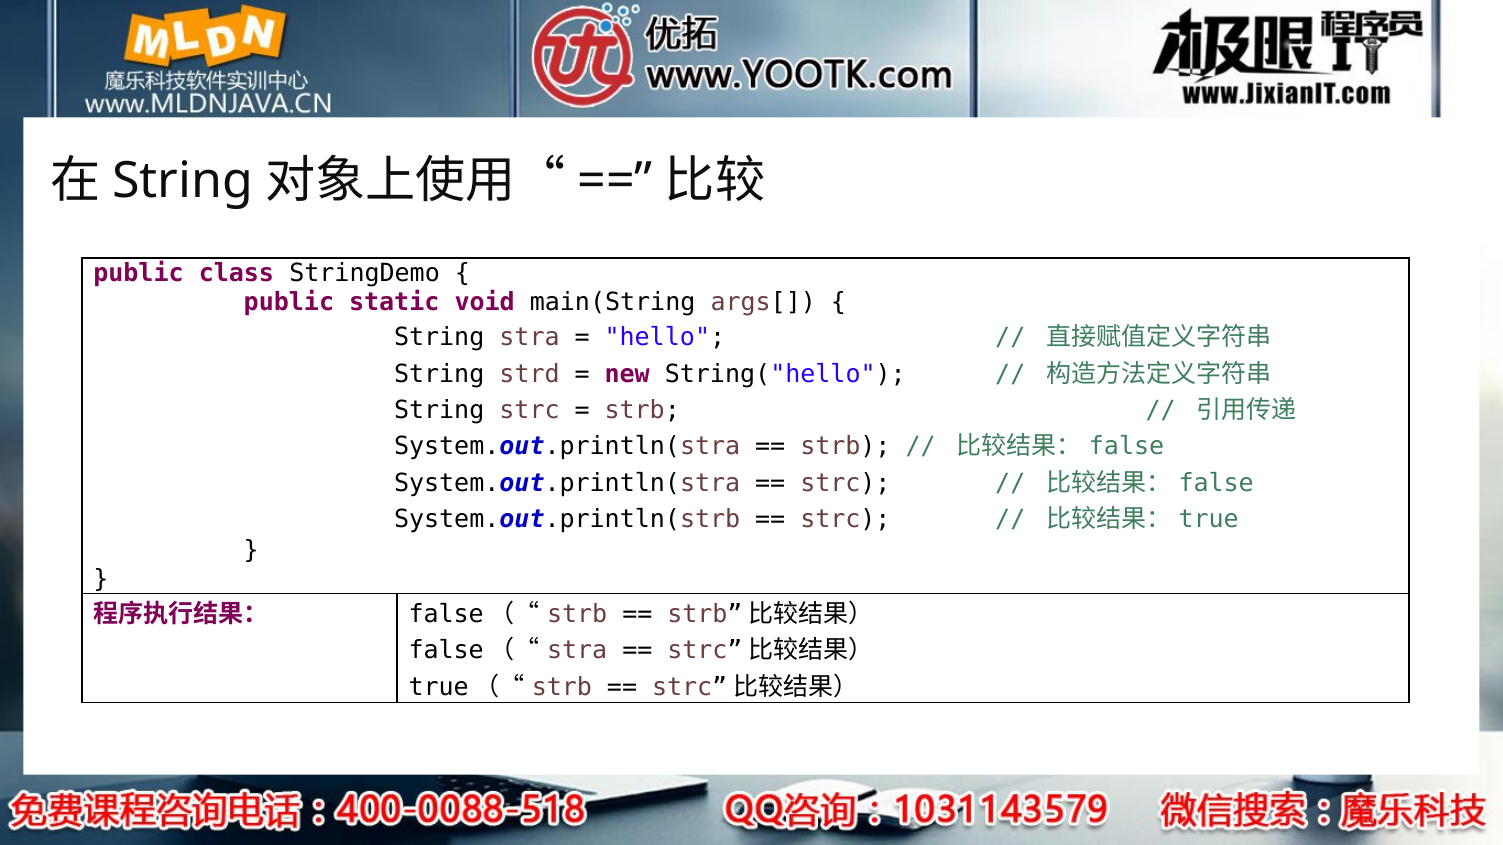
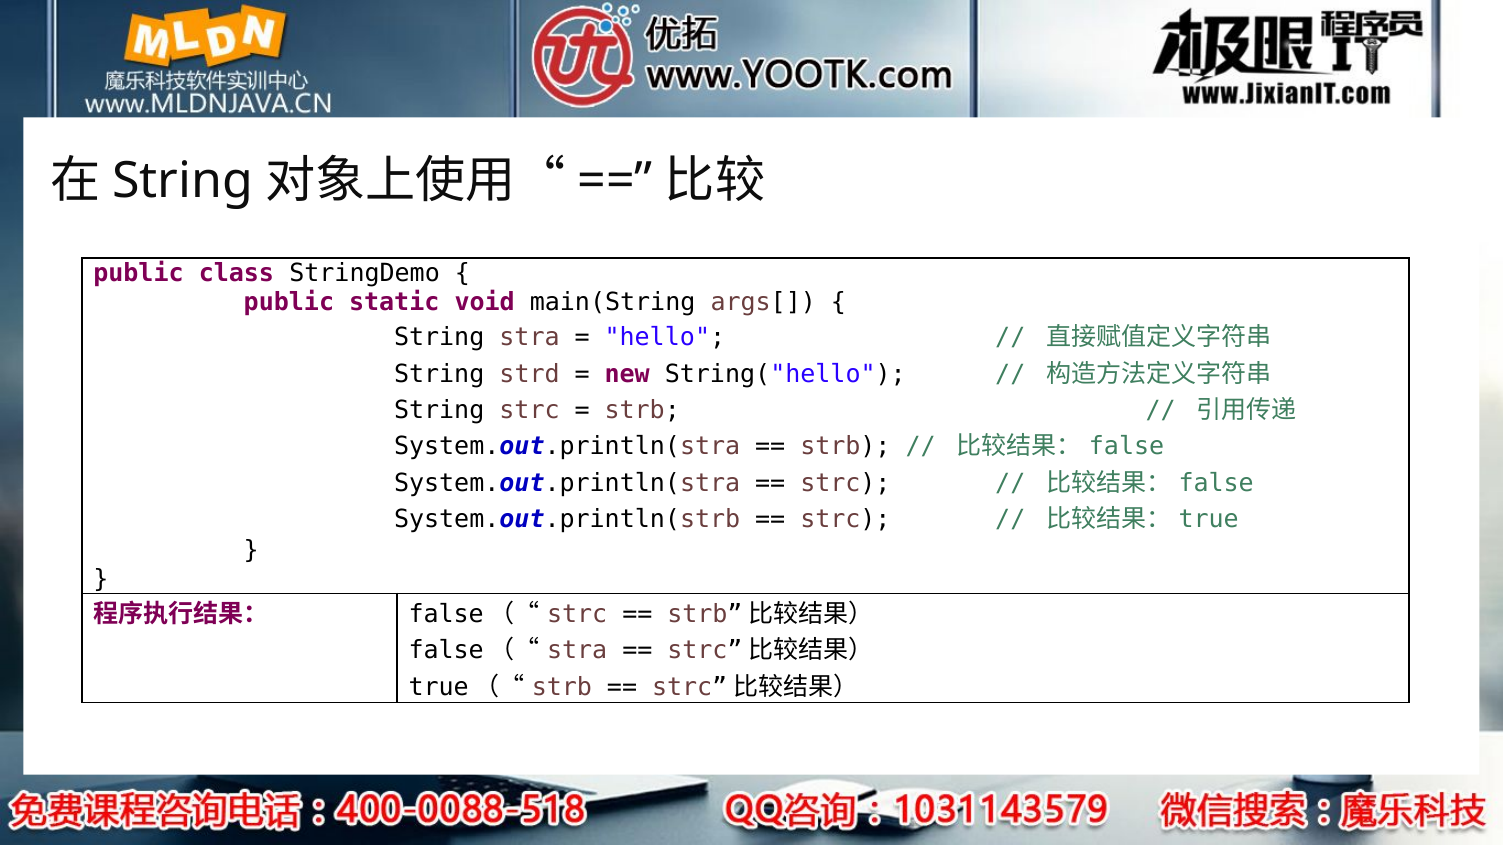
strb at (577, 615): strb -> strc
